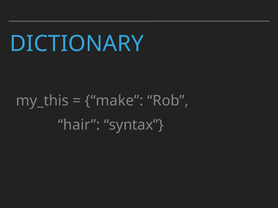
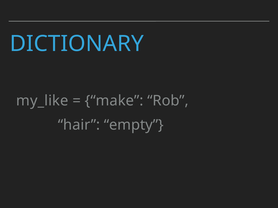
my_this: my_this -> my_like
syntax: syntax -> empty
